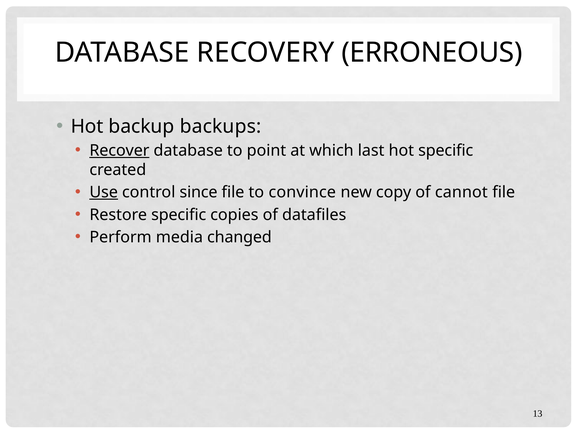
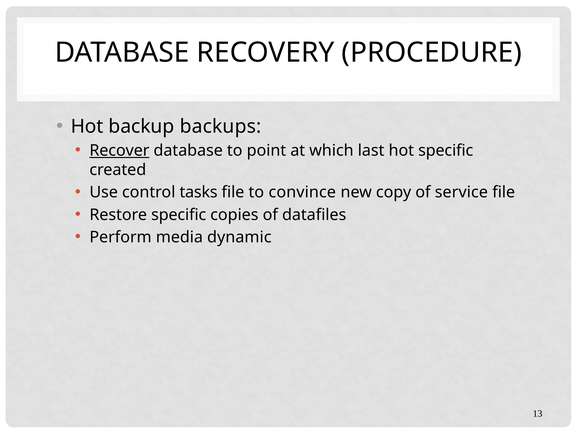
ERRONEOUS: ERRONEOUS -> PROCEDURE
Use underline: present -> none
since: since -> tasks
cannot: cannot -> service
changed: changed -> dynamic
